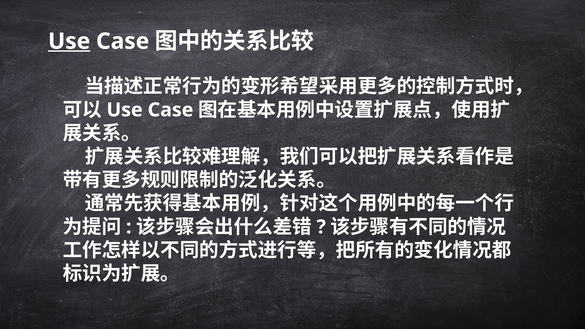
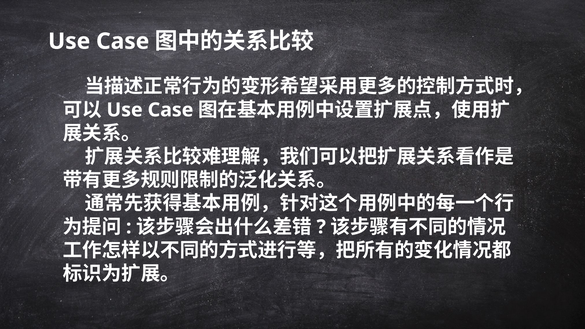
Use at (69, 41) underline: present -> none
